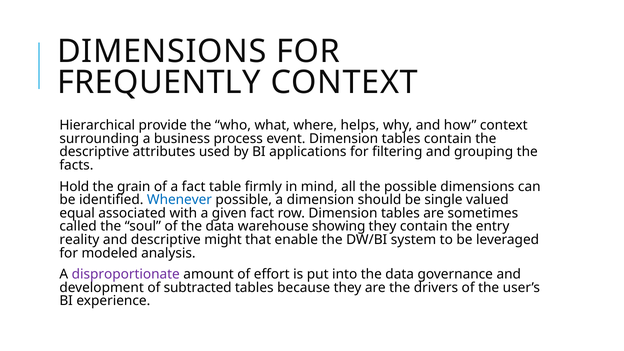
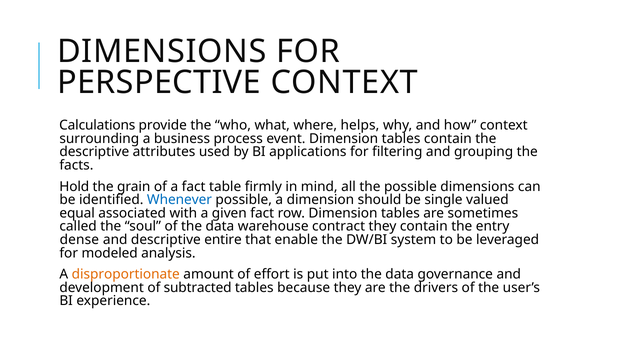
FREQUENTLY: FREQUENTLY -> PERSPECTIVE
Hierarchical: Hierarchical -> Calculations
showing: showing -> contract
reality: reality -> dense
might: might -> entire
disproportionate colour: purple -> orange
